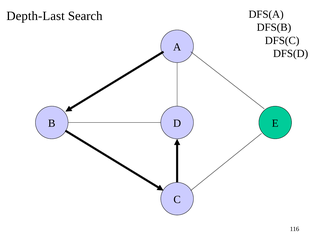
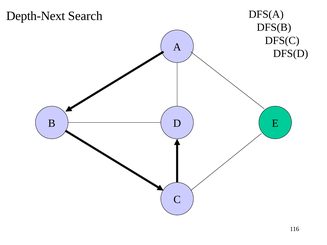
Depth-Last: Depth-Last -> Depth-Next
